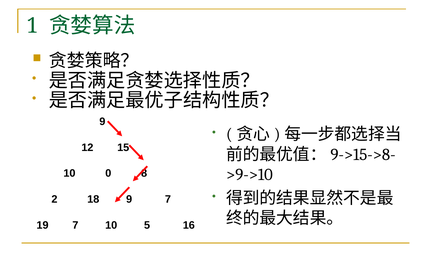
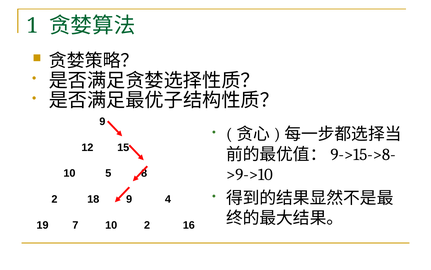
0: 0 -> 5
7 at (168, 199): 7 -> 4
10 5: 5 -> 2
